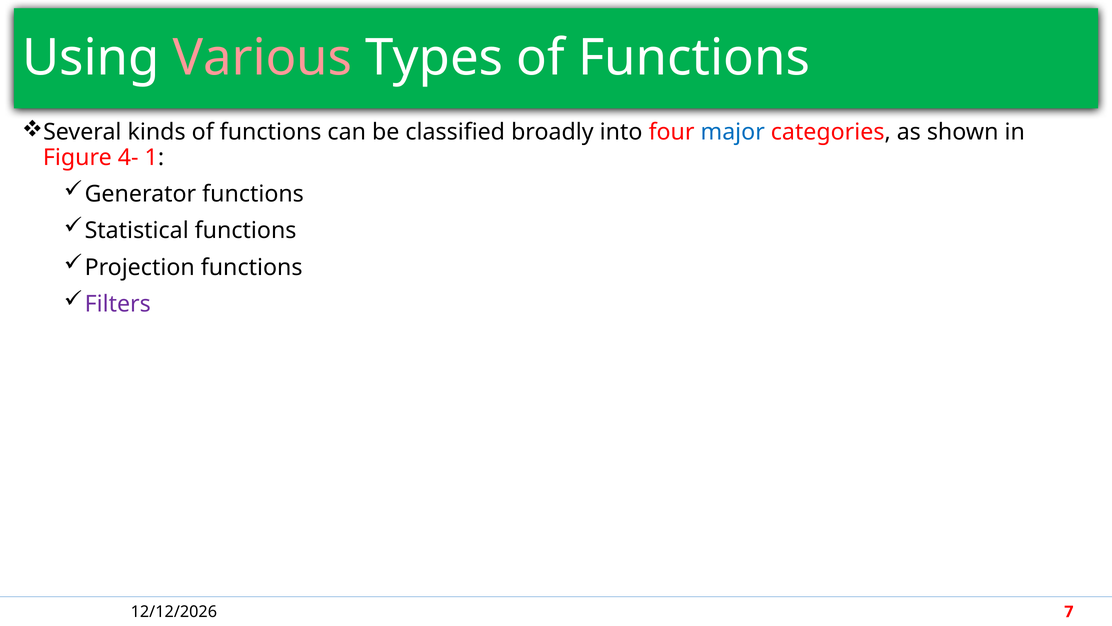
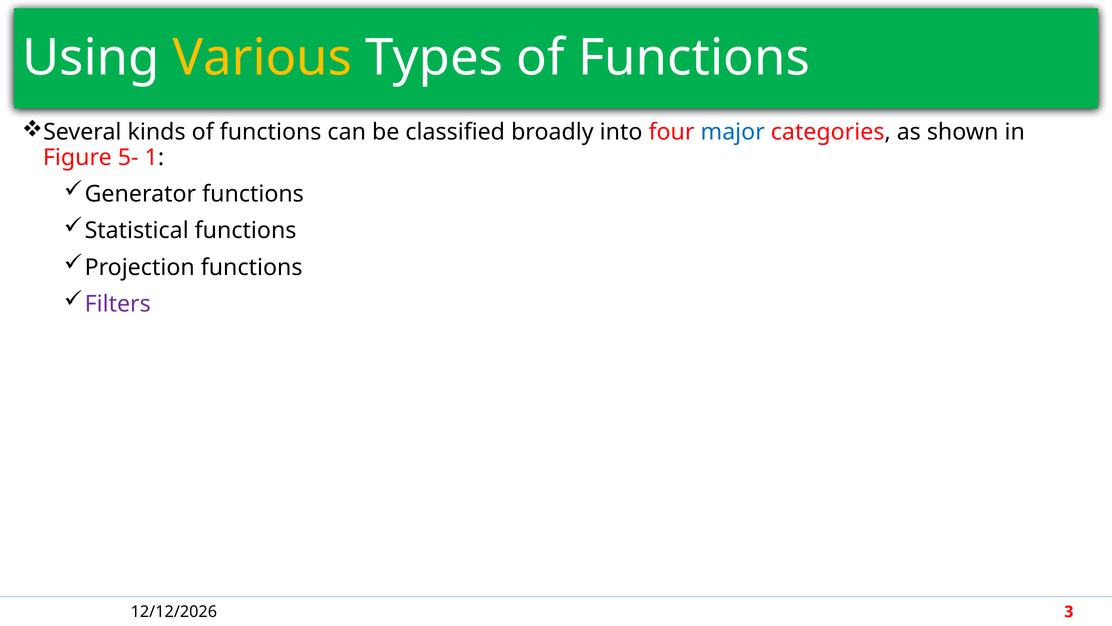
Various colour: pink -> yellow
4-: 4- -> 5-
7: 7 -> 3
